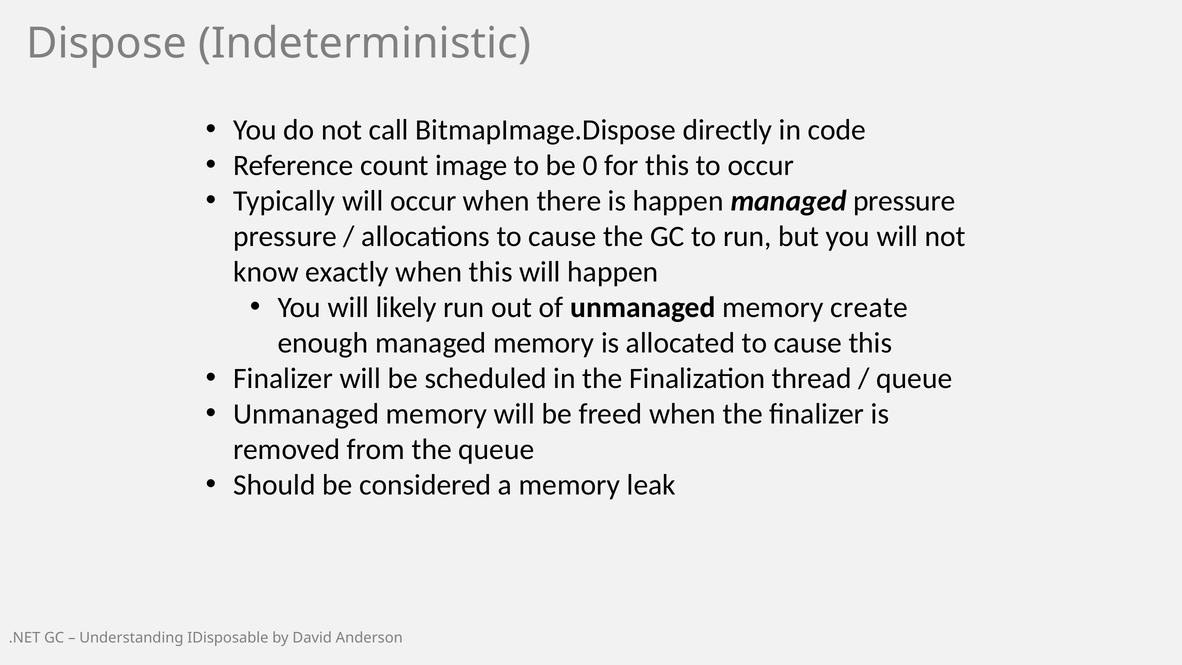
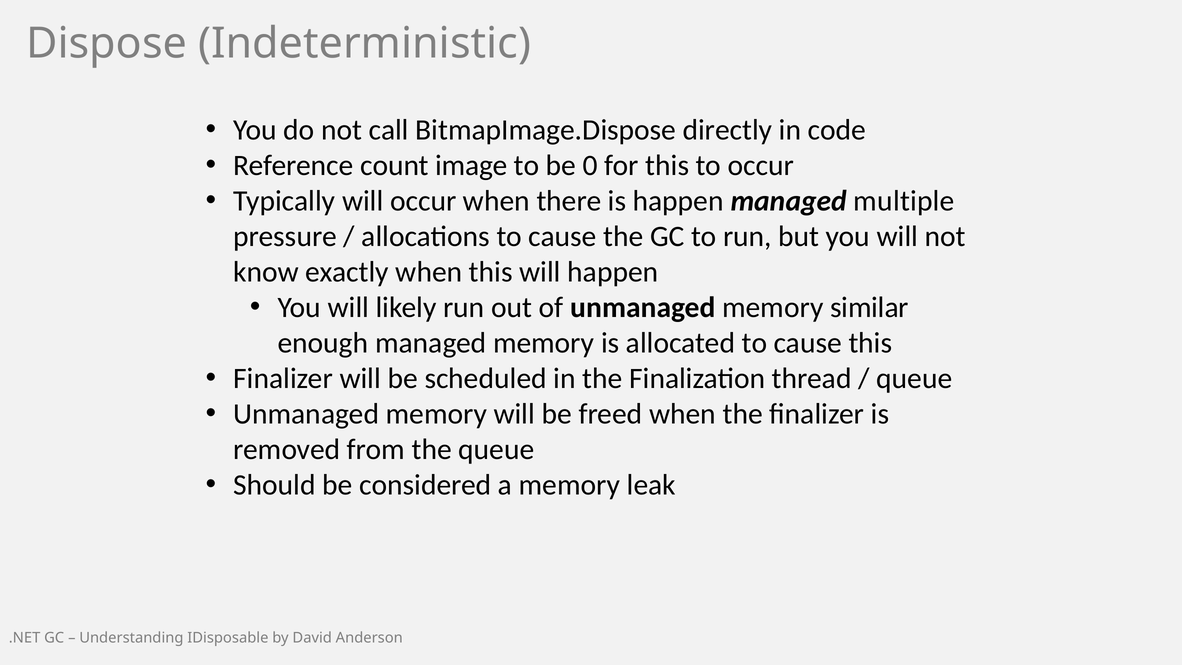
managed pressure: pressure -> multiple
create: create -> similar
